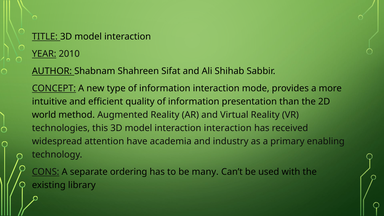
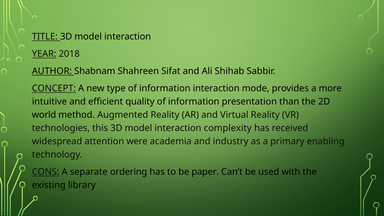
2010: 2010 -> 2018
interaction interaction: interaction -> complexity
have: have -> were
many: many -> paper
